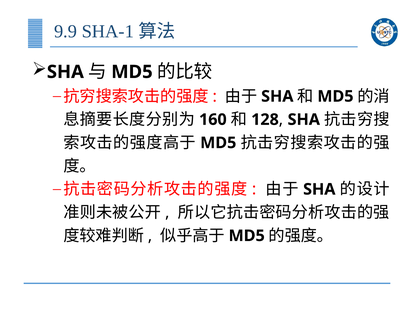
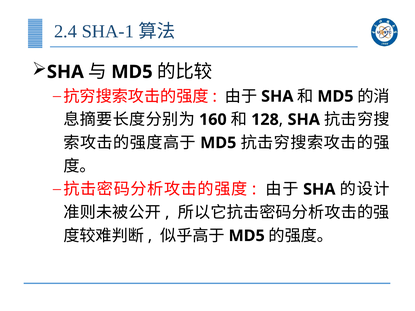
9.9: 9.9 -> 2.4
